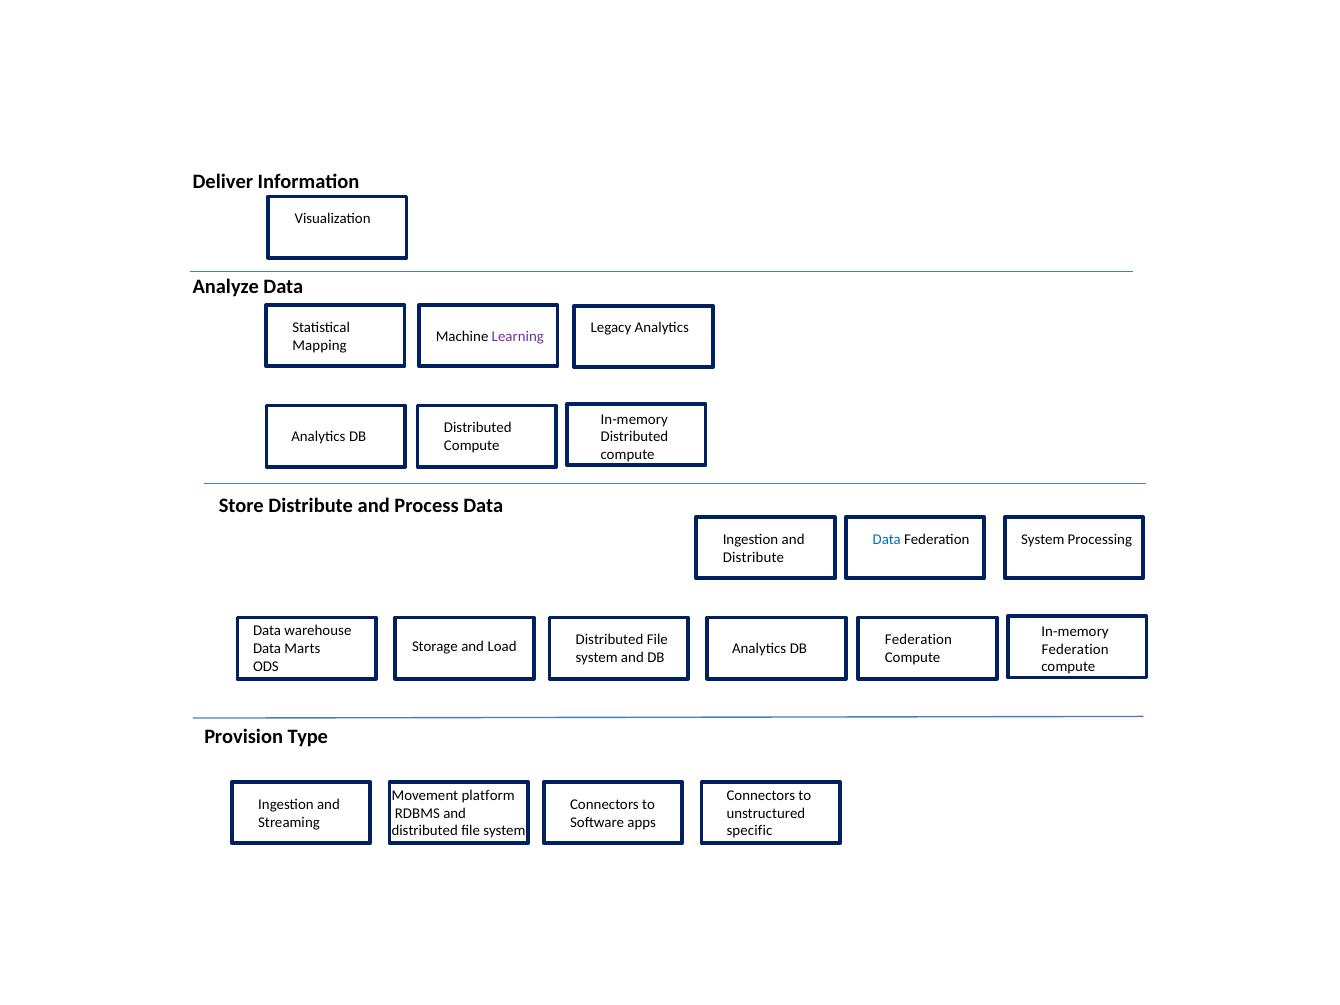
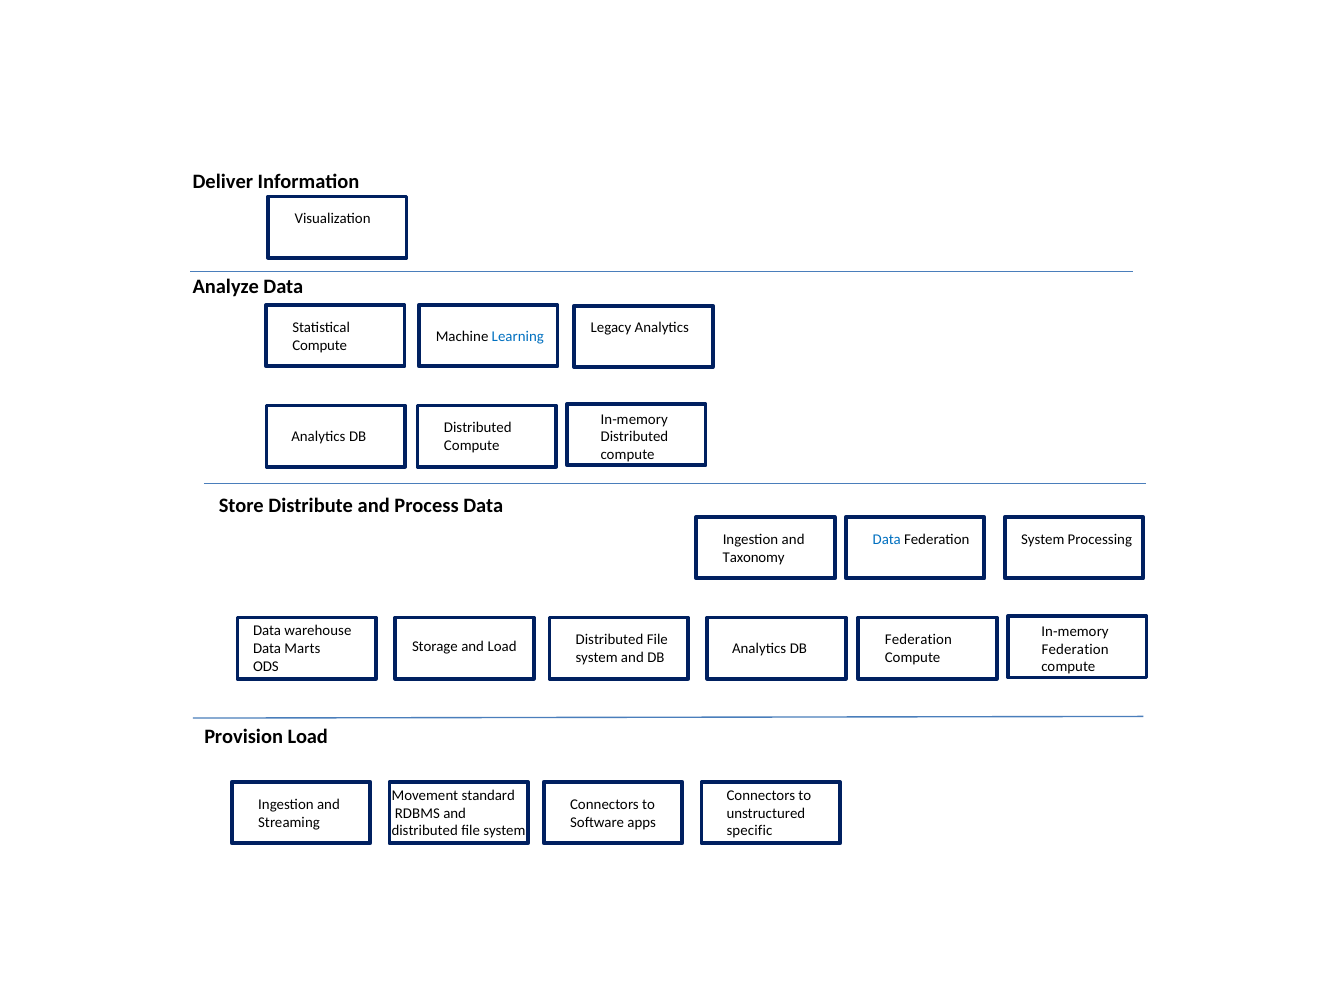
Learning colour: purple -> blue
Mapping at (320, 345): Mapping -> Compute
Distribute at (753, 557): Distribute -> Taxonomy
Provision Type: Type -> Load
platform: platform -> standard
